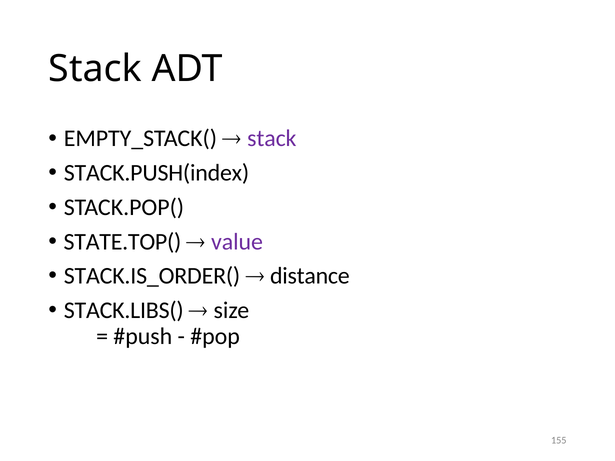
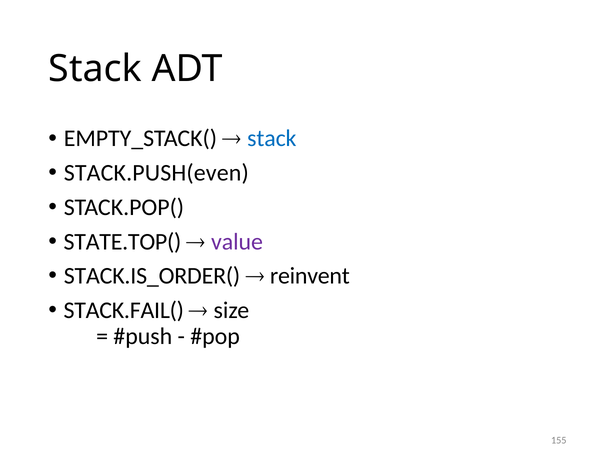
stack at (272, 139) colour: purple -> blue
STACK.PUSH(index: STACK.PUSH(index -> STACK.PUSH(even
distance: distance -> reinvent
STACK.LIBS(: STACK.LIBS( -> STACK.FAIL(
